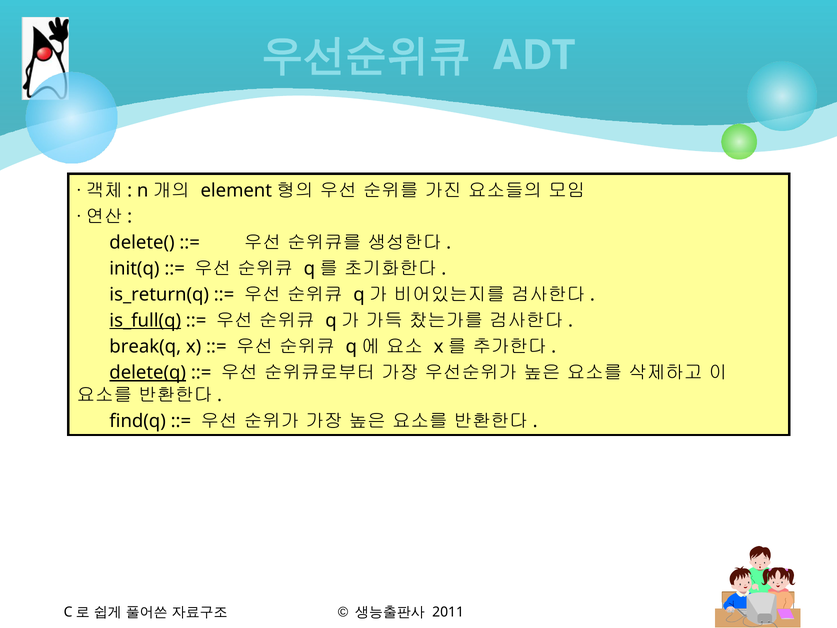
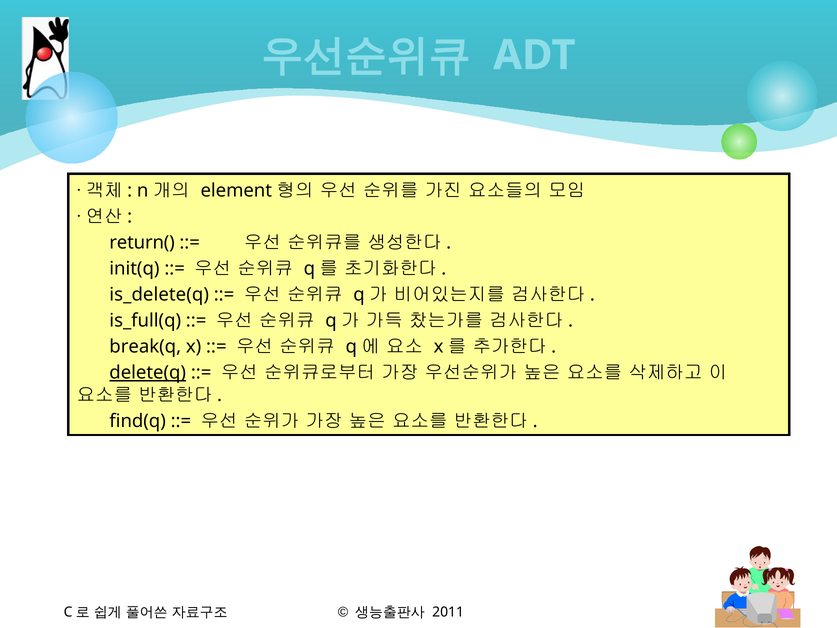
delete(: delete( -> return(
is_return(q: is_return(q -> is_delete(q
is_full(q underline: present -> none
